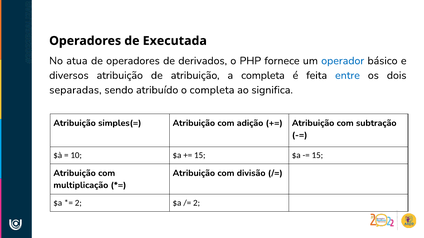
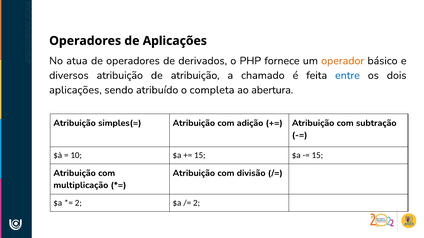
de Executada: Executada -> Aplicações
operador colour: blue -> orange
a completa: completa -> chamado
separadas at (75, 90): separadas -> aplicações
significa: significa -> abertura
